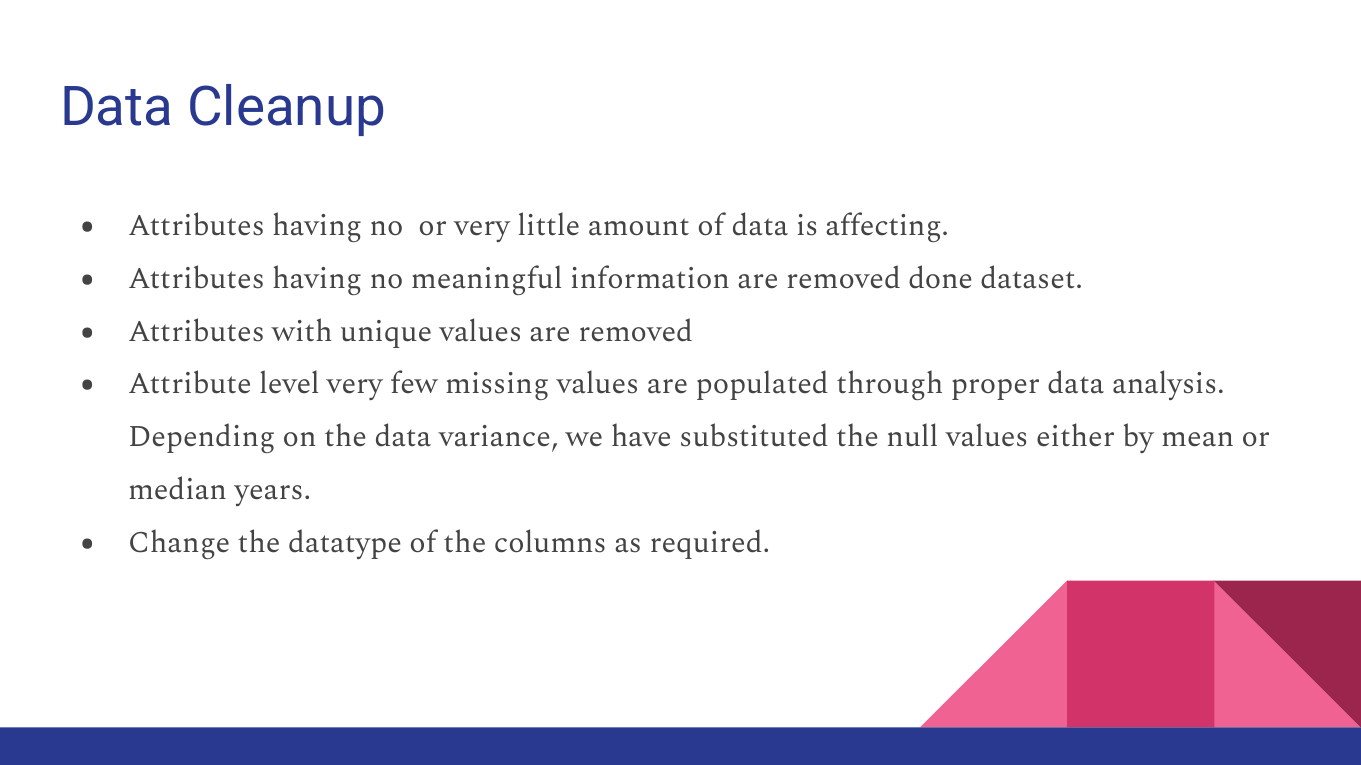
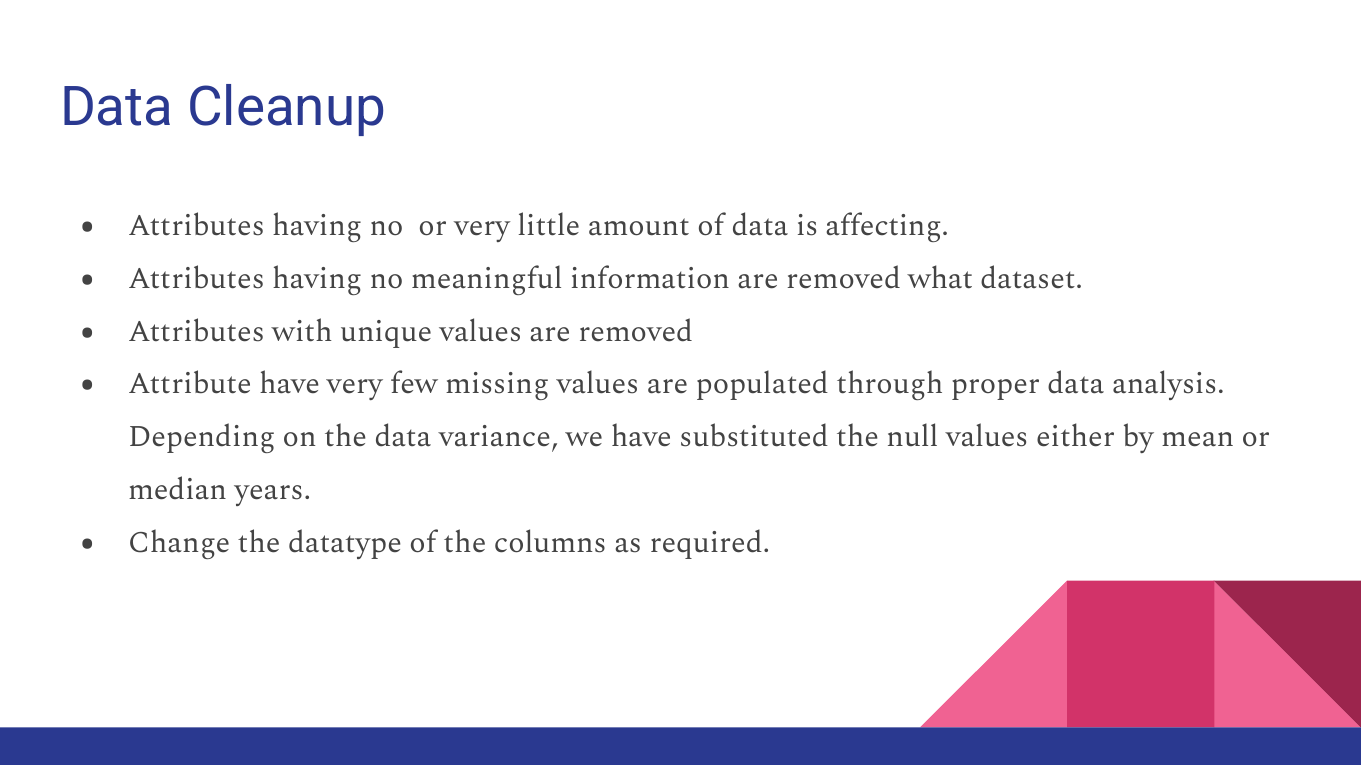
done: done -> what
Attribute level: level -> have
